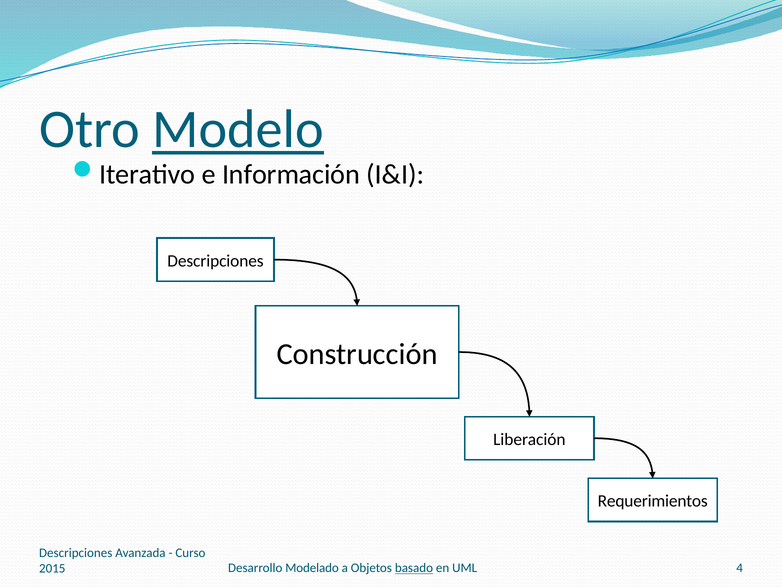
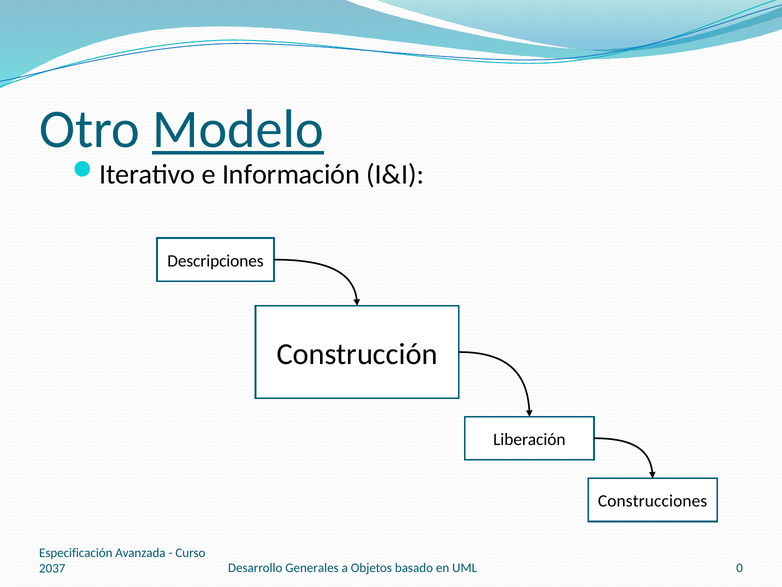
Requerimientos: Requerimientos -> Construcciones
Descripciones at (76, 552): Descripciones -> Especificación
Modelado: Modelado -> Generales
basado underline: present -> none
4: 4 -> 0
2015: 2015 -> 2037
